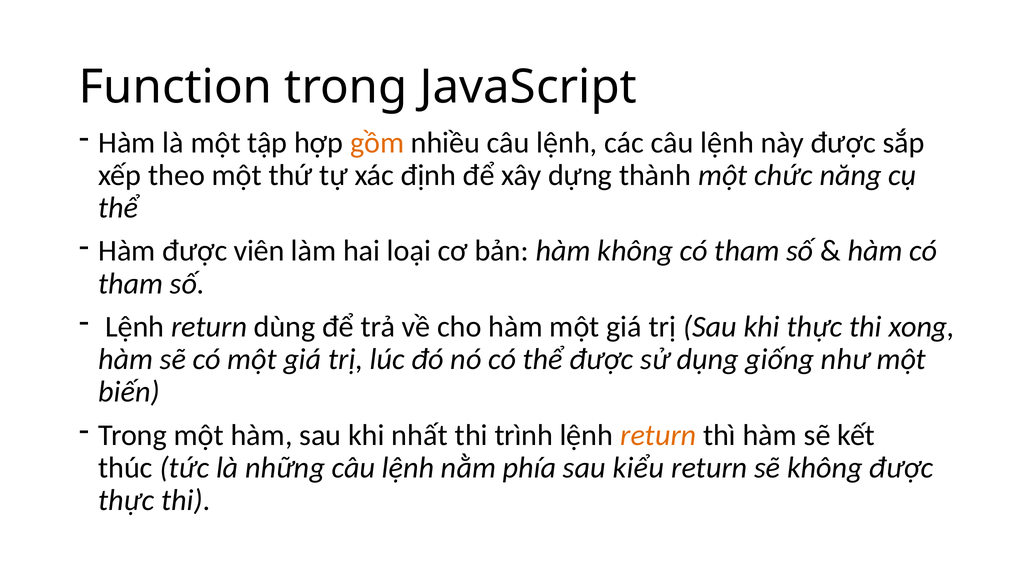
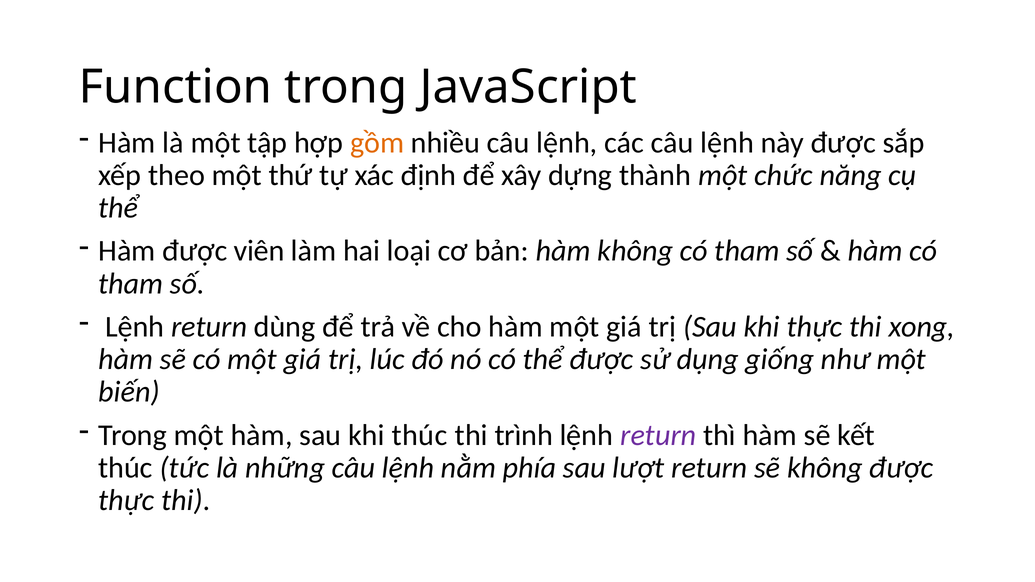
khi nhất: nhất -> thúc
return at (658, 435) colour: orange -> purple
kiểu: kiểu -> lượt
